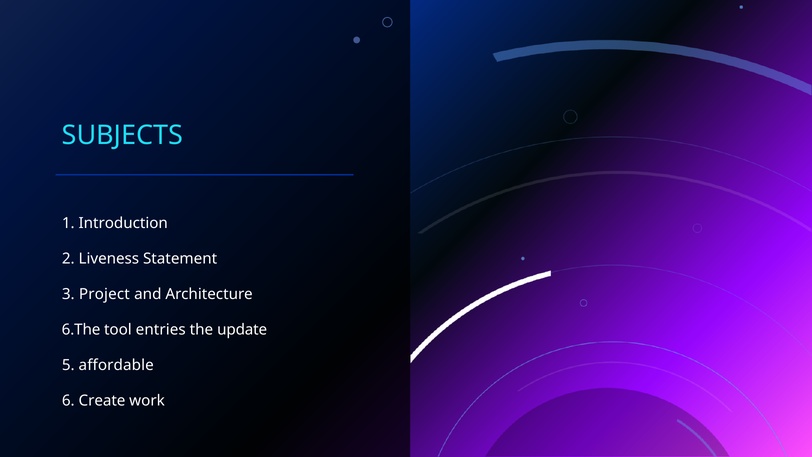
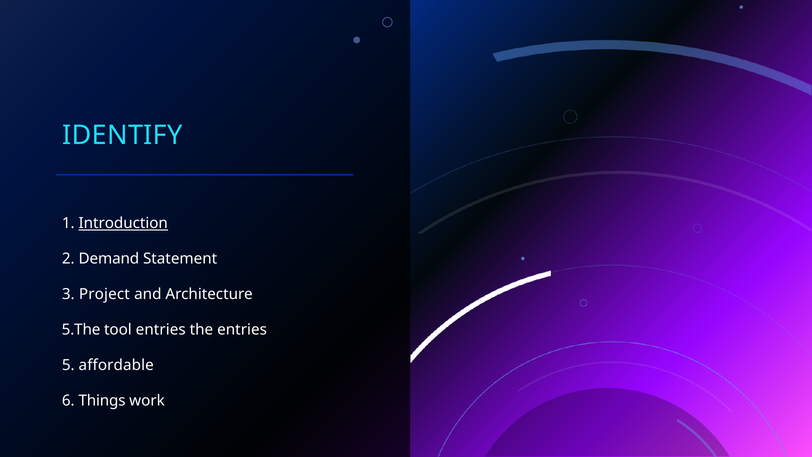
SUBJECTS: SUBJECTS -> IDENTIFY
Introduction underline: none -> present
Liveness: Liveness -> Demand
6.The: 6.The -> 5.The
the update: update -> entries
Create: Create -> Things
